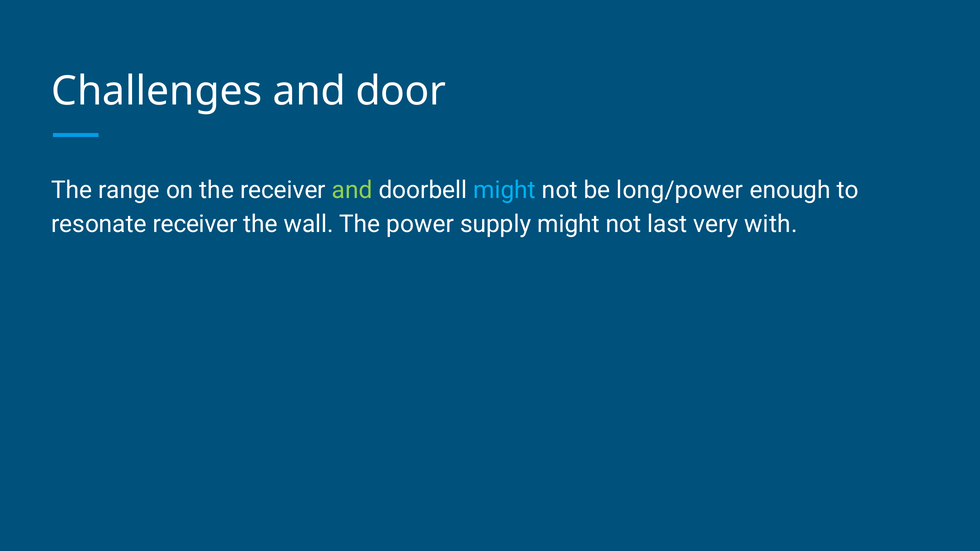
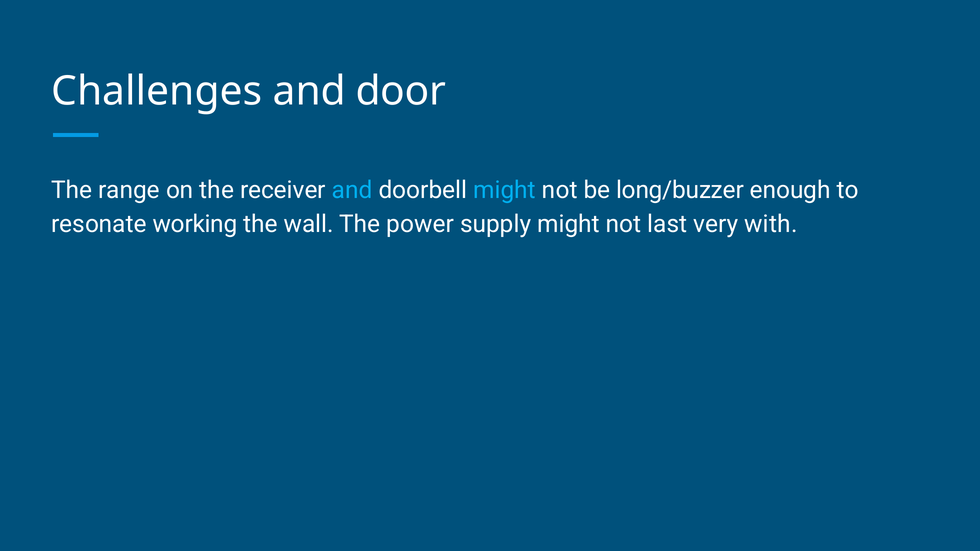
and at (352, 190) colour: light green -> light blue
long/power: long/power -> long/buzzer
resonate receiver: receiver -> working
